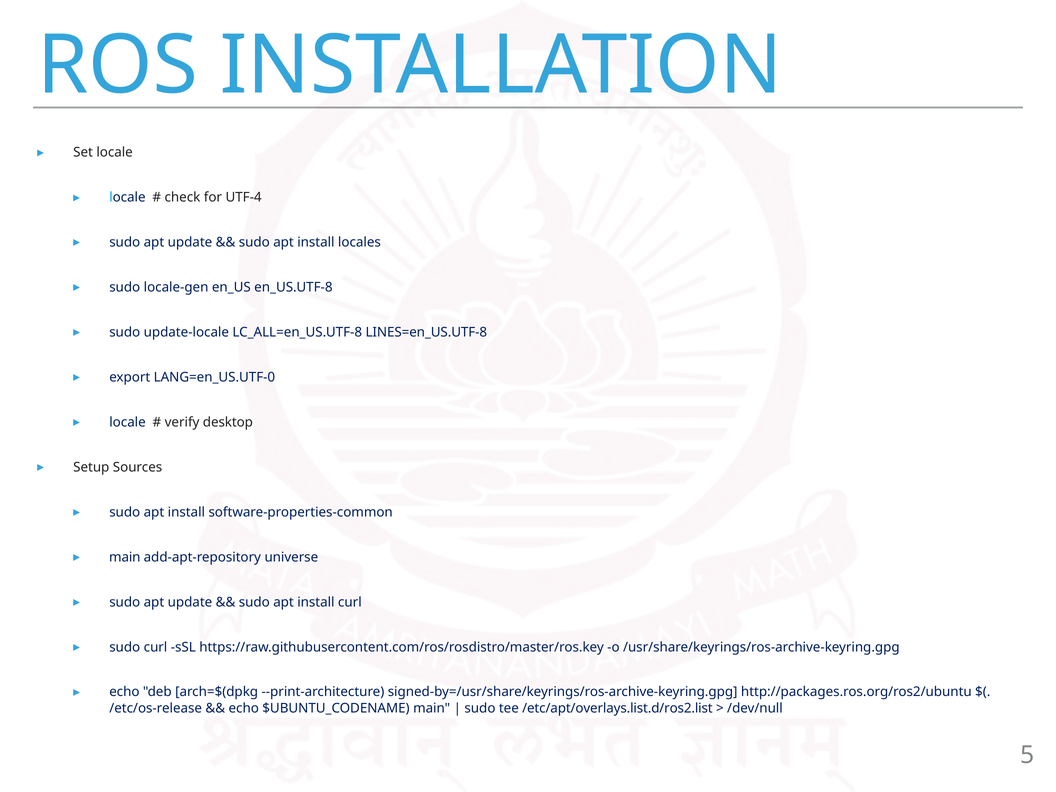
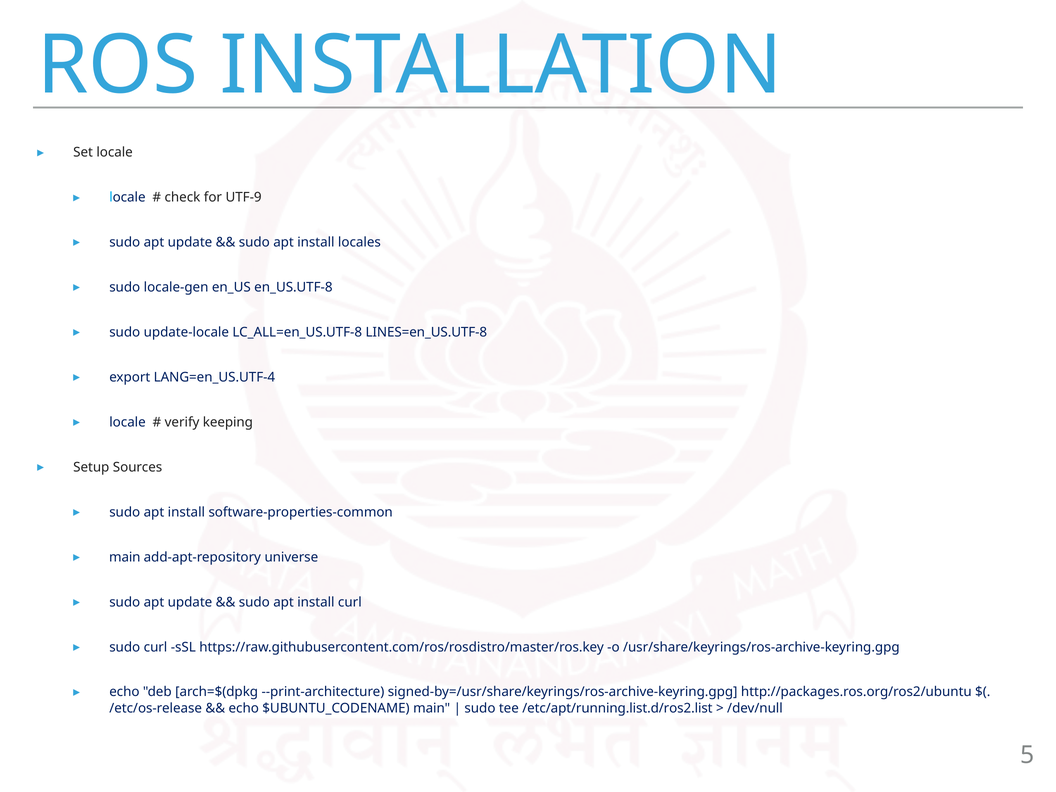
UTF-4: UTF-4 -> UTF-9
LANG=en_US.UTF-0: LANG=en_US.UTF-0 -> LANG=en_US.UTF-4
desktop: desktop -> keeping
/etc/apt/overlays.list.d/ros2.list: /etc/apt/overlays.list.d/ros2.list -> /etc/apt/running.list.d/ros2.list
